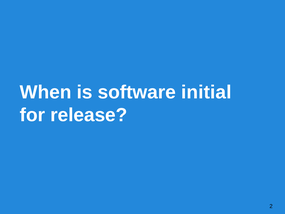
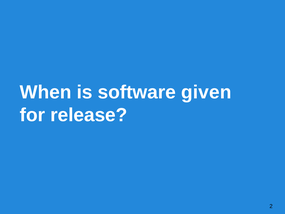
initial: initial -> given
